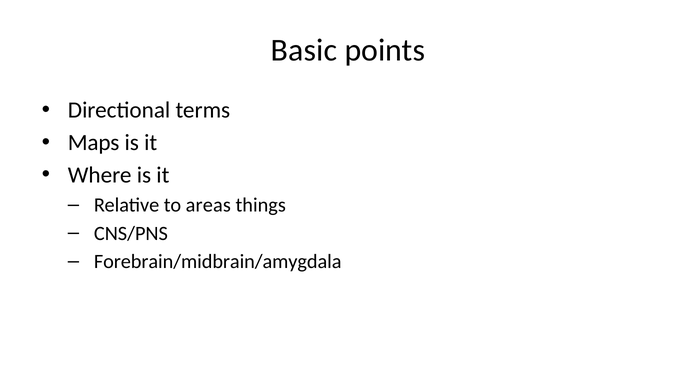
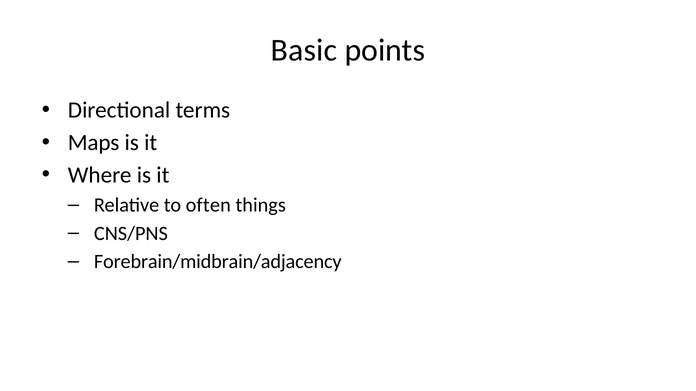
areas: areas -> often
Forebrain/midbrain/amygdala: Forebrain/midbrain/amygdala -> Forebrain/midbrain/adjacency
